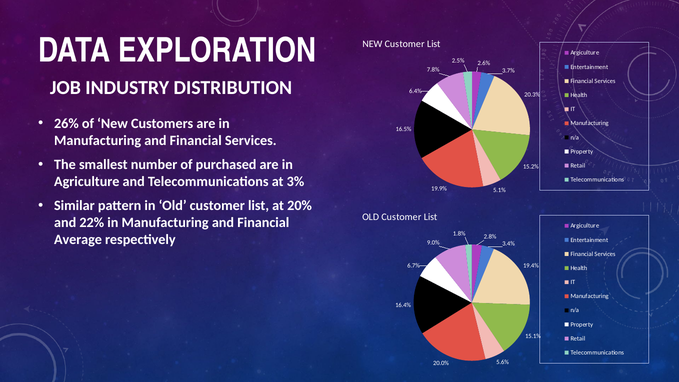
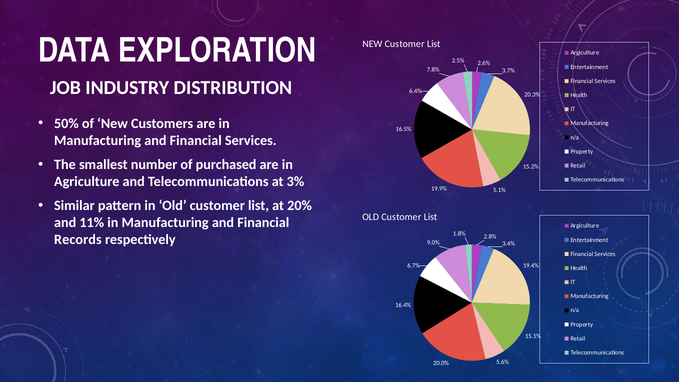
26%: 26% -> 50%
22%: 22% -> 11%
Average: Average -> Records
